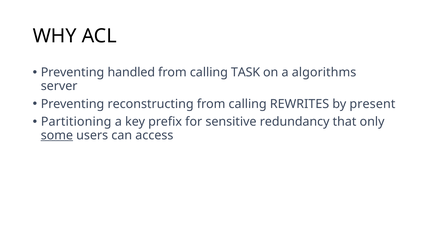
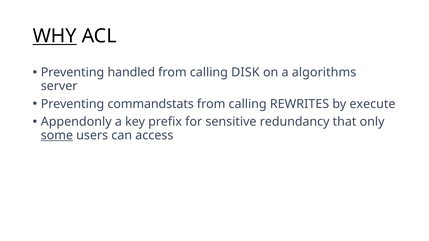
WHY underline: none -> present
TASK: TASK -> DISK
reconstructing: reconstructing -> commandstats
present: present -> execute
Partitioning: Partitioning -> Appendonly
